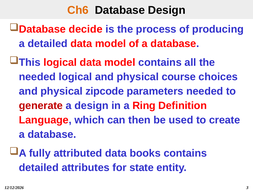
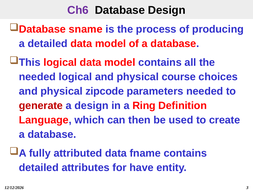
Ch6 colour: orange -> purple
decide: decide -> sname
books: books -> fname
state: state -> have
